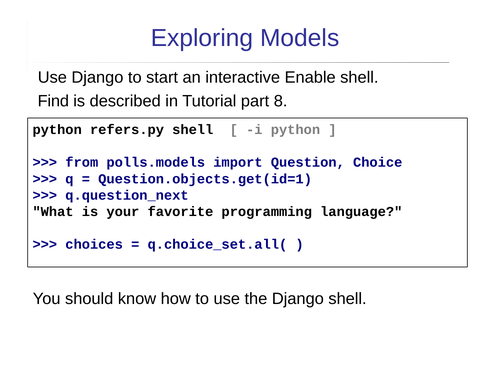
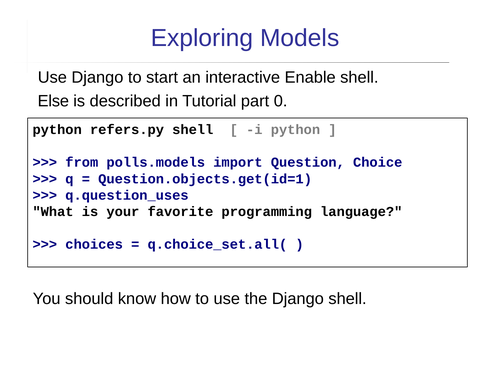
Find: Find -> Else
8: 8 -> 0
q.question_next: q.question_next -> q.question_uses
